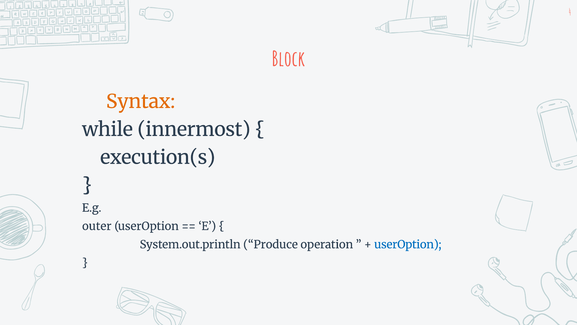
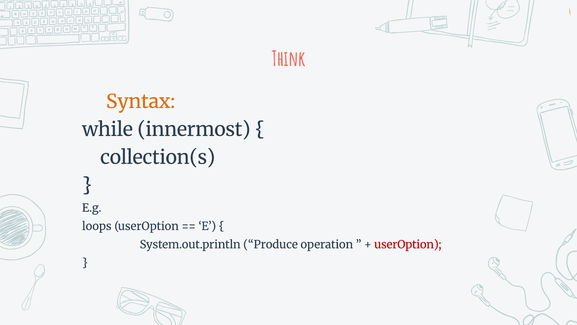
Block: Block -> Think
execution(s: execution(s -> collection(s
outer: outer -> loops
userOption at (408, 244) colour: blue -> red
